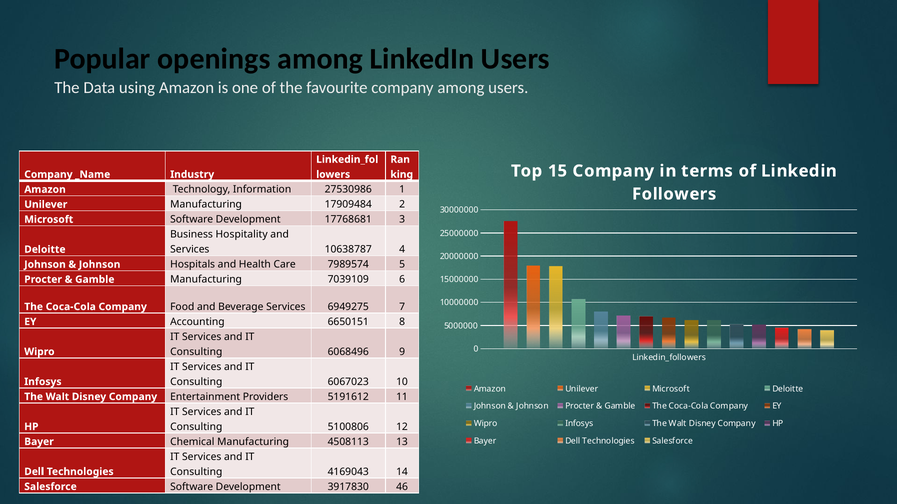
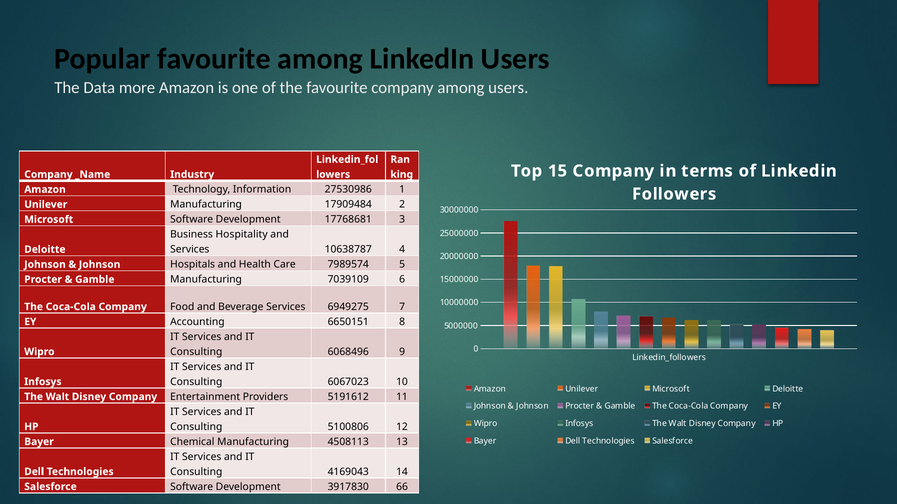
Popular openings: openings -> favourite
using: using -> more
46: 46 -> 66
